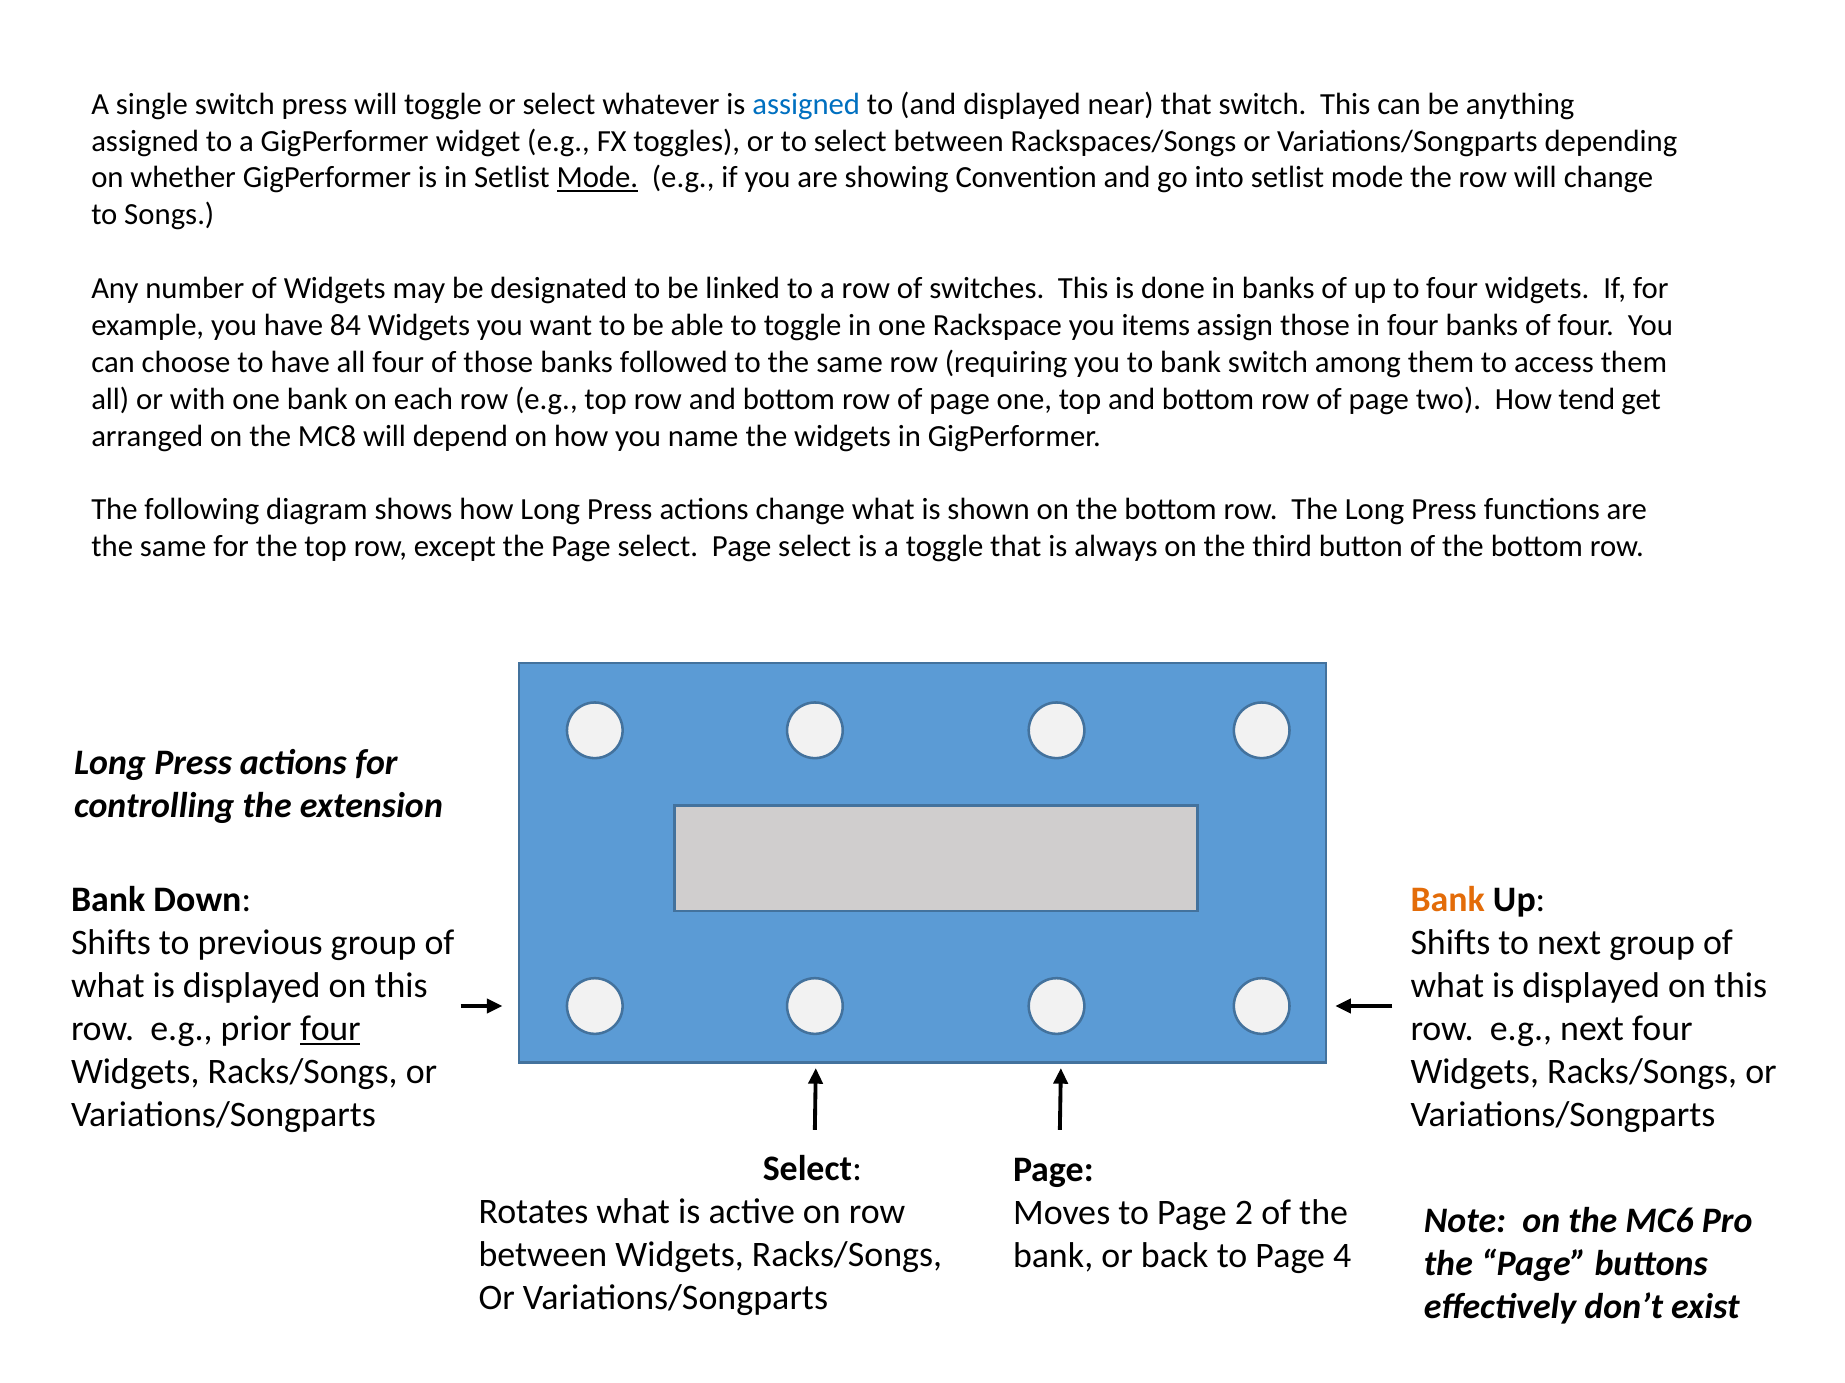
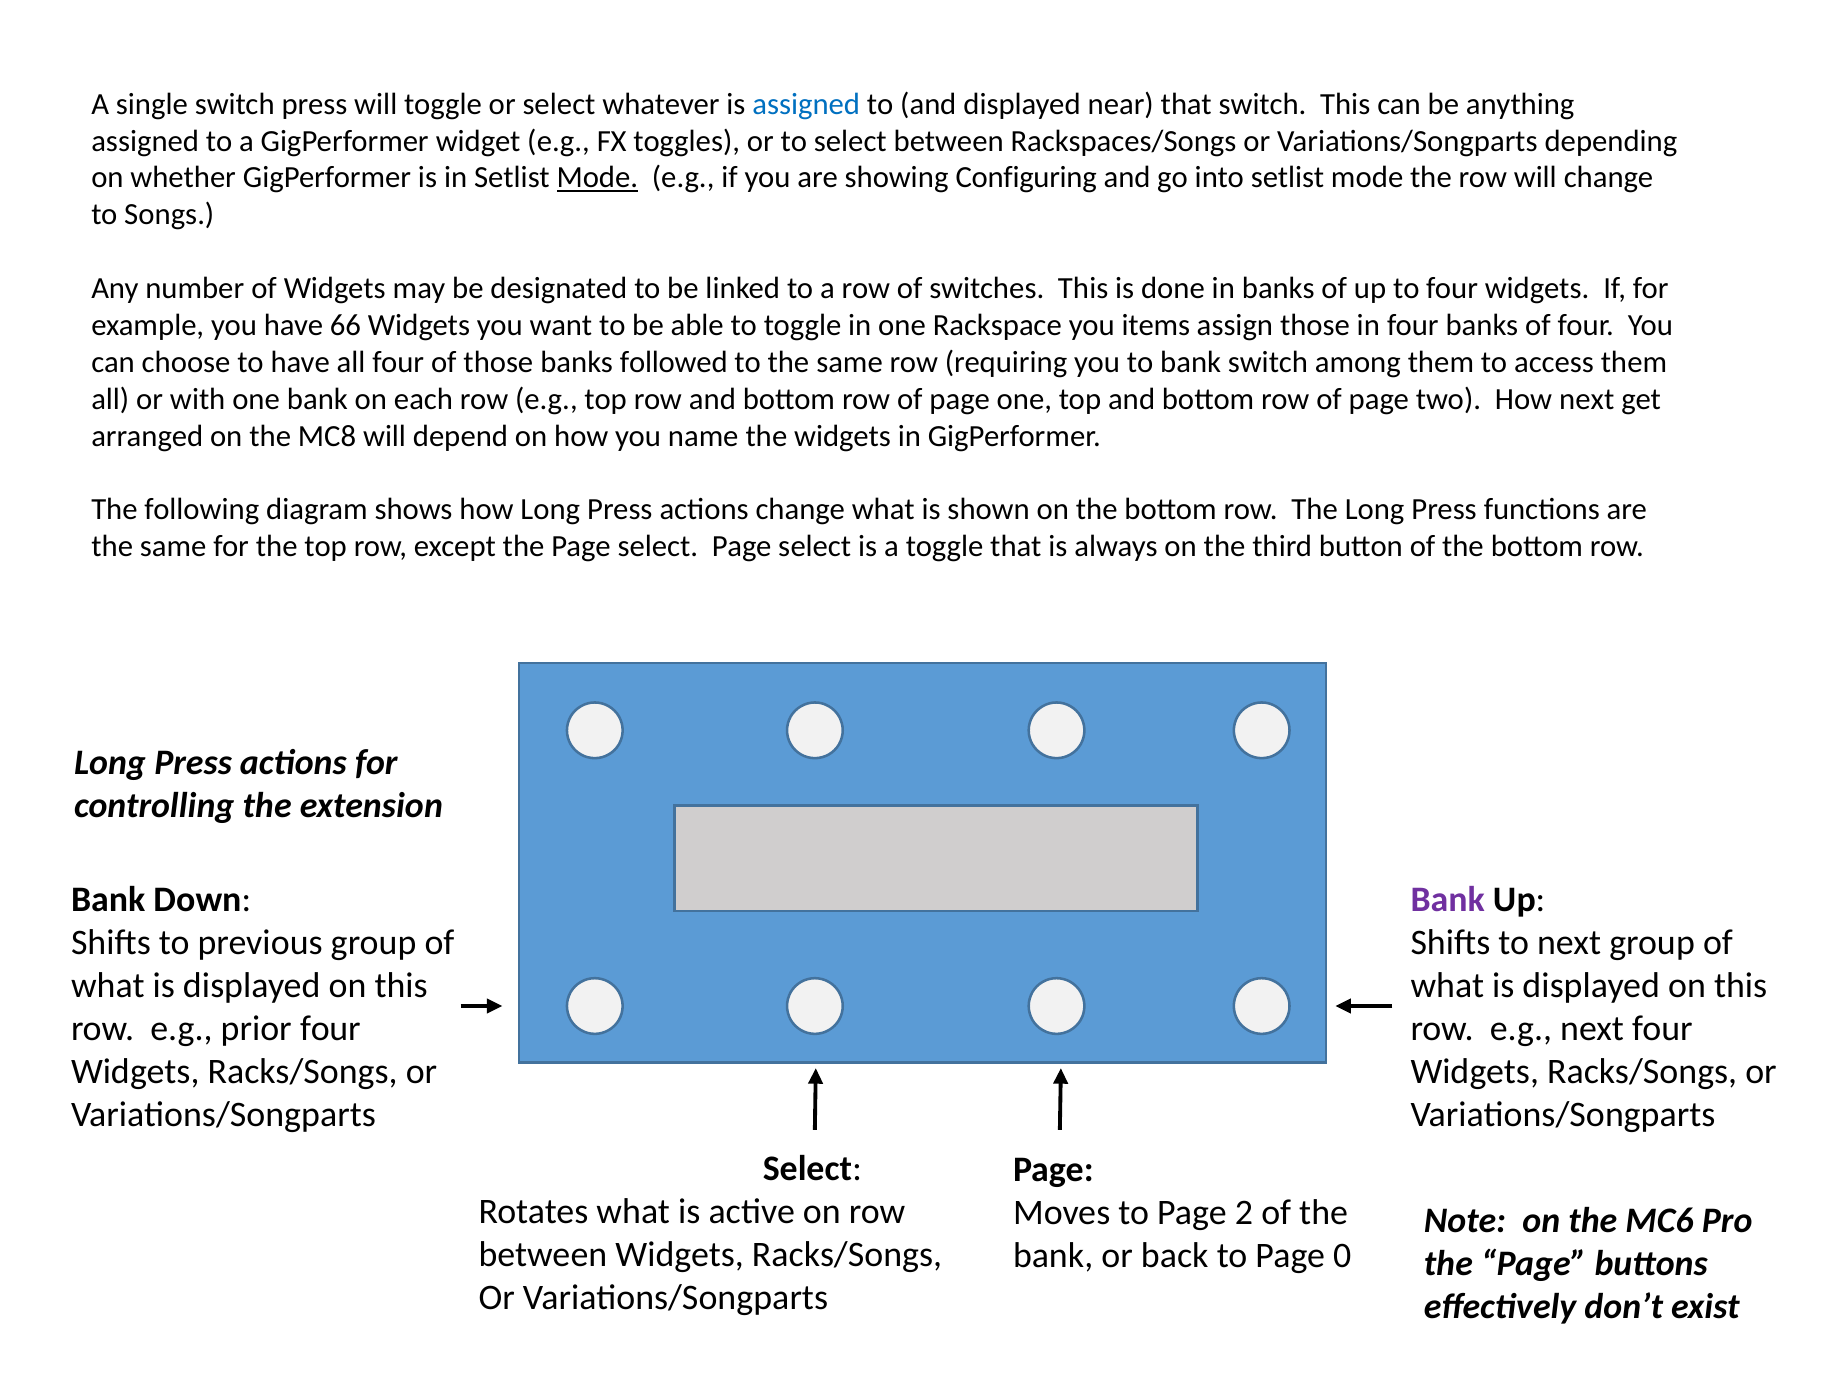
Convention: Convention -> Configuring
84: 84 -> 66
How tend: tend -> next
Bank at (1448, 900) colour: orange -> purple
four at (330, 1029) underline: present -> none
4: 4 -> 0
